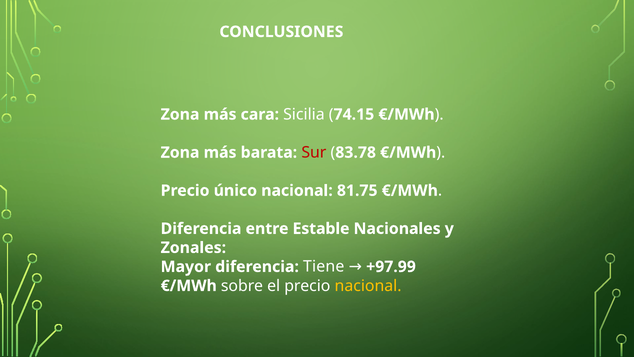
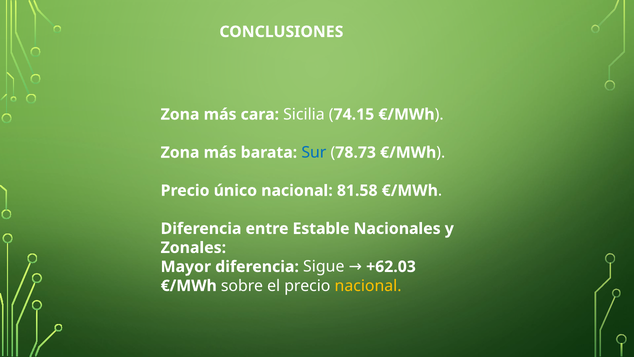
Sur colour: red -> blue
83.78: 83.78 -> 78.73
81.75: 81.75 -> 81.58
Tiene: Tiene -> Sigue
+97.99: +97.99 -> +62.03
